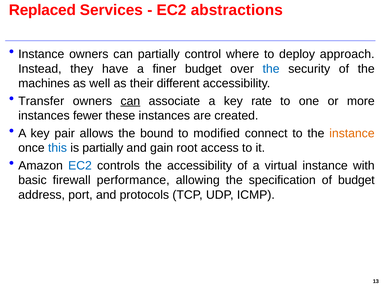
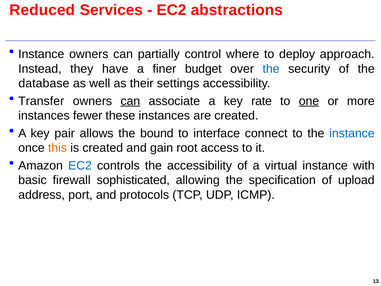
Replaced: Replaced -> Reduced
machines: machines -> database
different: different -> settings
one underline: none -> present
modified: modified -> interface
instance at (352, 133) colour: orange -> blue
this colour: blue -> orange
is partially: partially -> created
performance: performance -> sophisticated
of budget: budget -> upload
